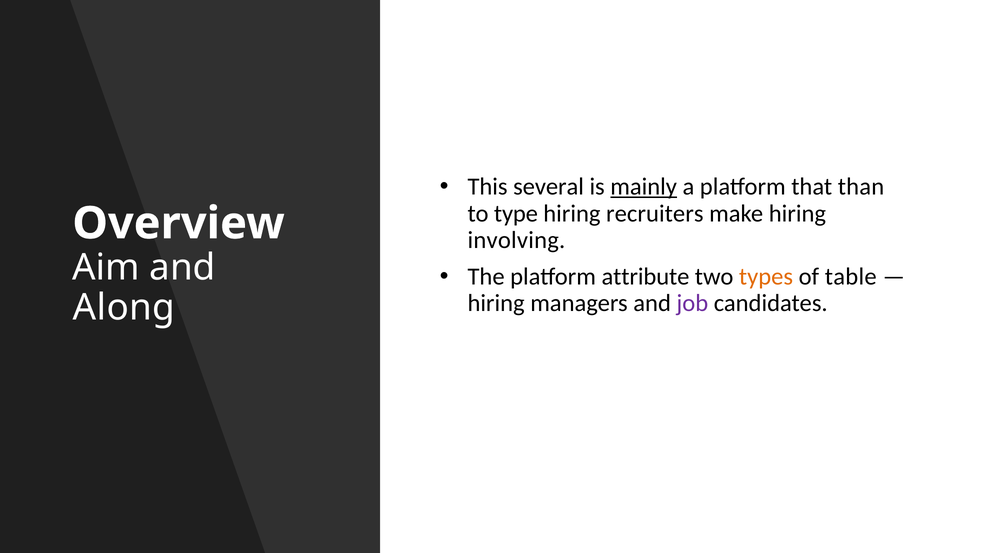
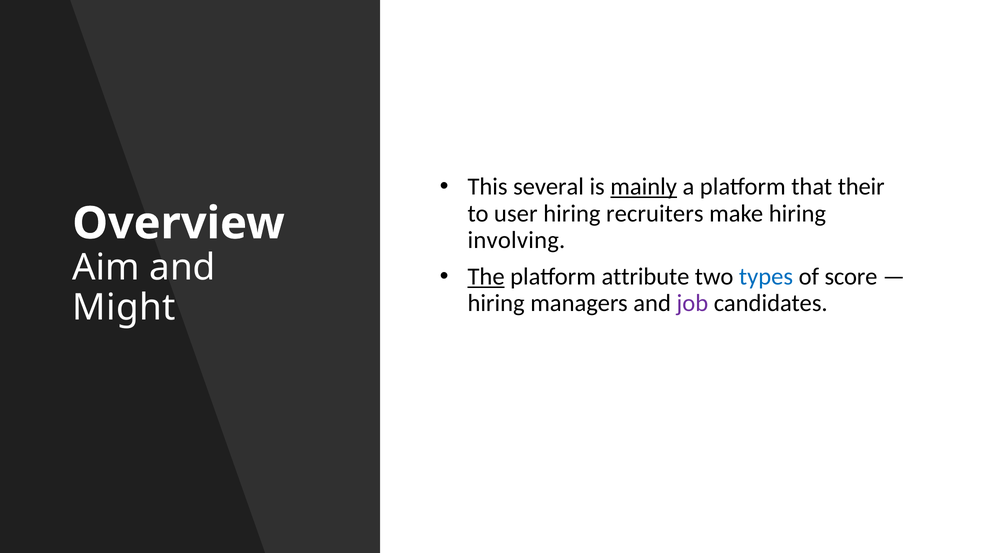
than: than -> their
type: type -> user
The underline: none -> present
types colour: orange -> blue
table: table -> score
Along: Along -> Might
